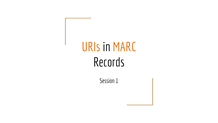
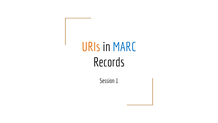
MARC colour: orange -> blue
